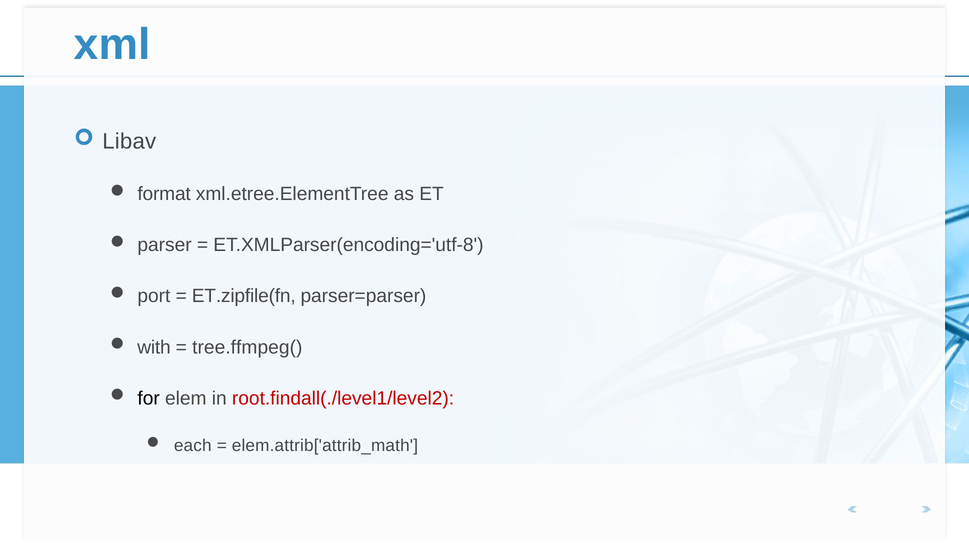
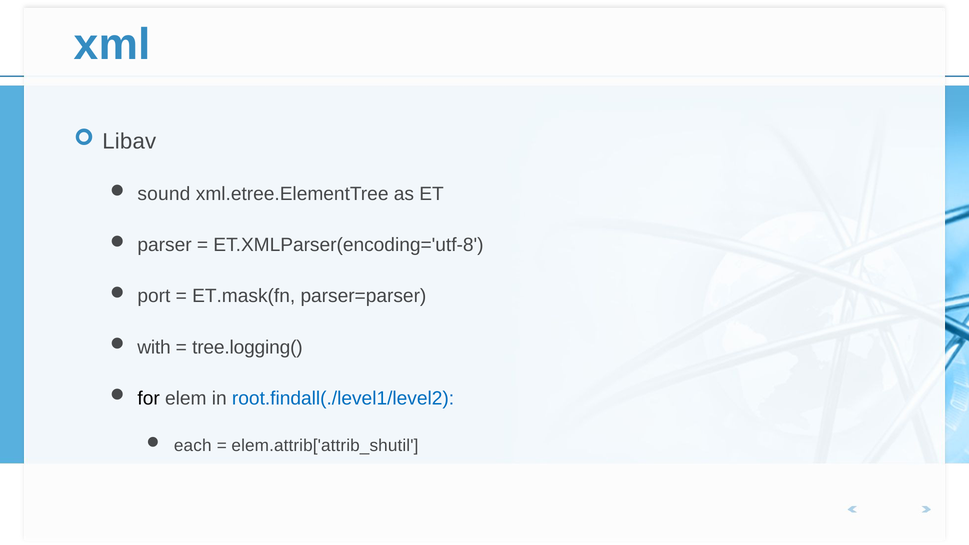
format: format -> sound
ET.zipfile(fn: ET.zipfile(fn -> ET.mask(fn
tree.ffmpeg(: tree.ffmpeg( -> tree.logging(
root.findall(./level1/level2 colour: red -> blue
elem.attrib['attrib_math: elem.attrib['attrib_math -> elem.attrib['attrib_shutil
